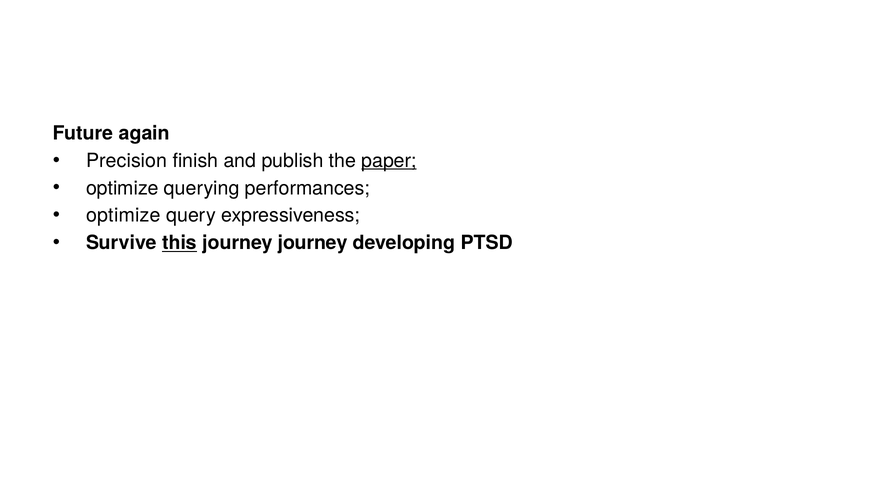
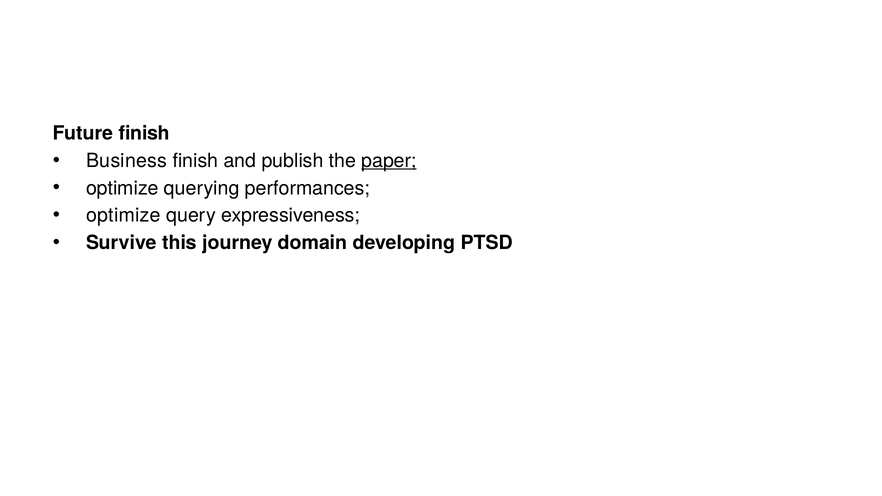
Future again: again -> finish
Precision: Precision -> Business
this underline: present -> none
journey journey: journey -> domain
